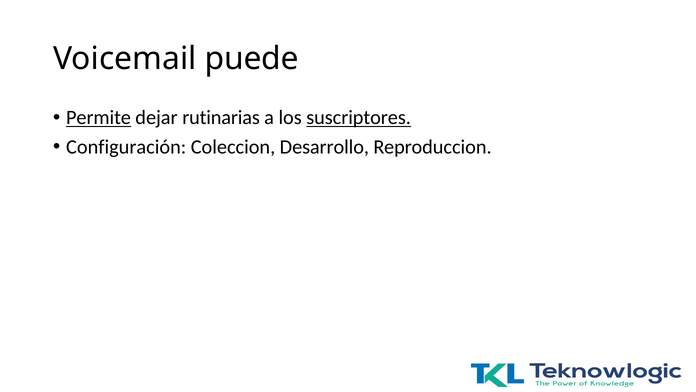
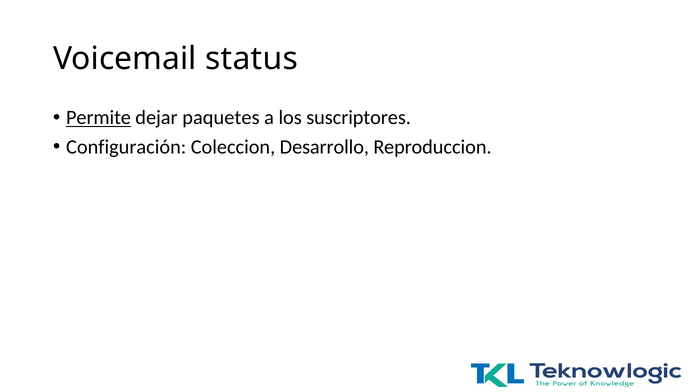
puede: puede -> status
rutinarias: rutinarias -> paquetes
suscriptores underline: present -> none
